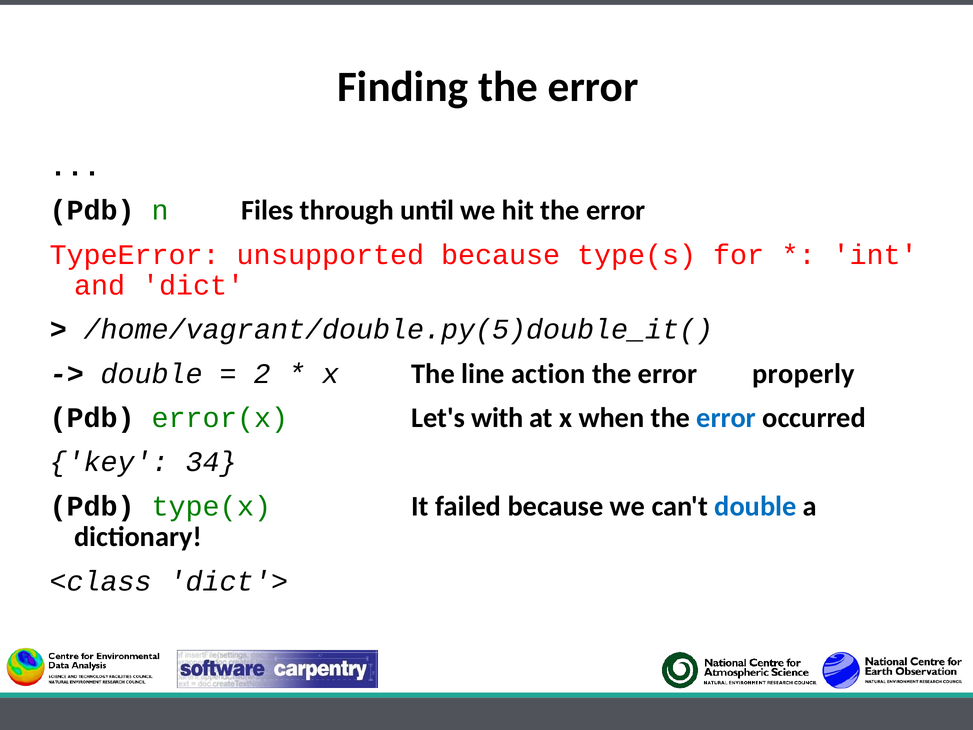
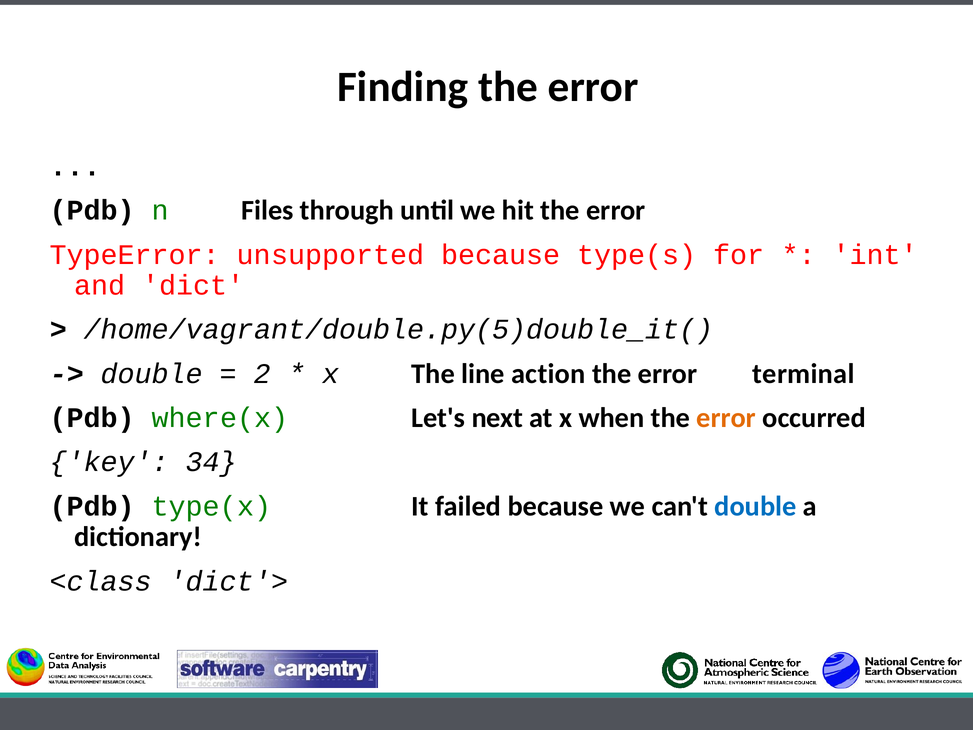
properly: properly -> terminal
error(x: error(x -> where(x
with: with -> next
error at (726, 418) colour: blue -> orange
